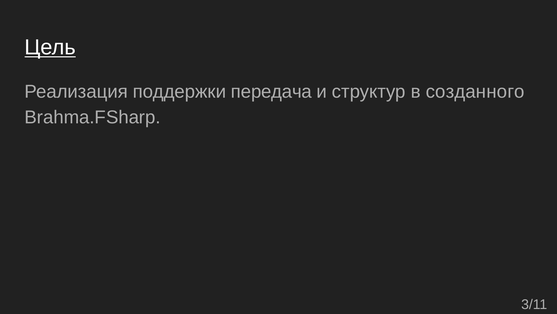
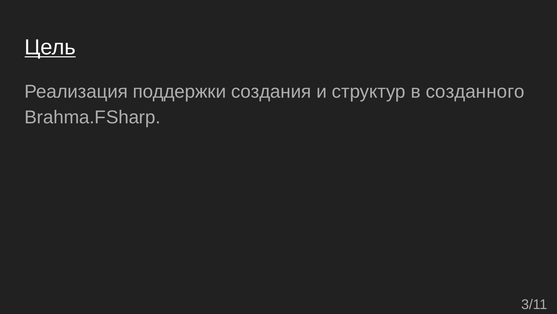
передача: передача -> создания
